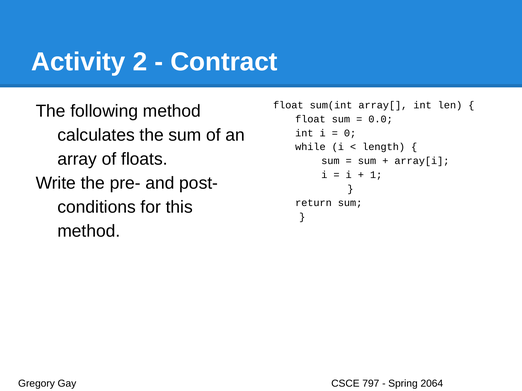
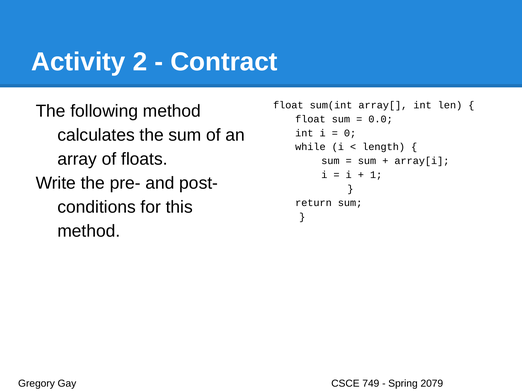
797: 797 -> 749
2064: 2064 -> 2079
